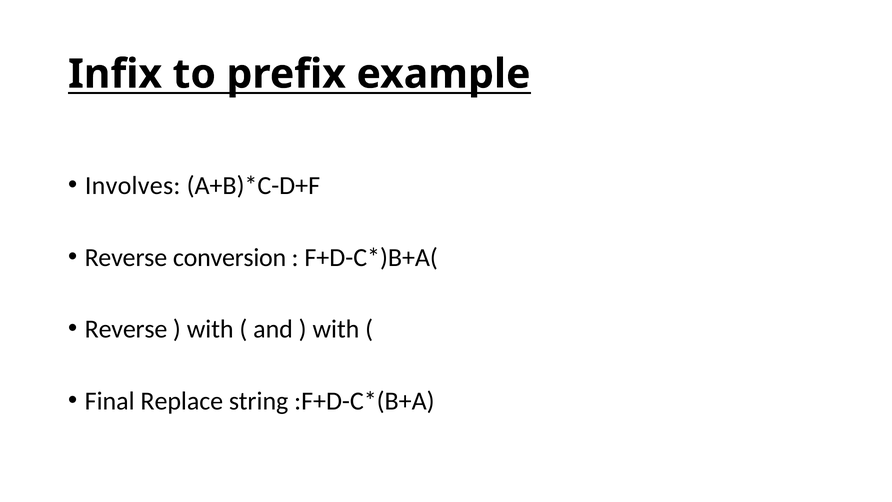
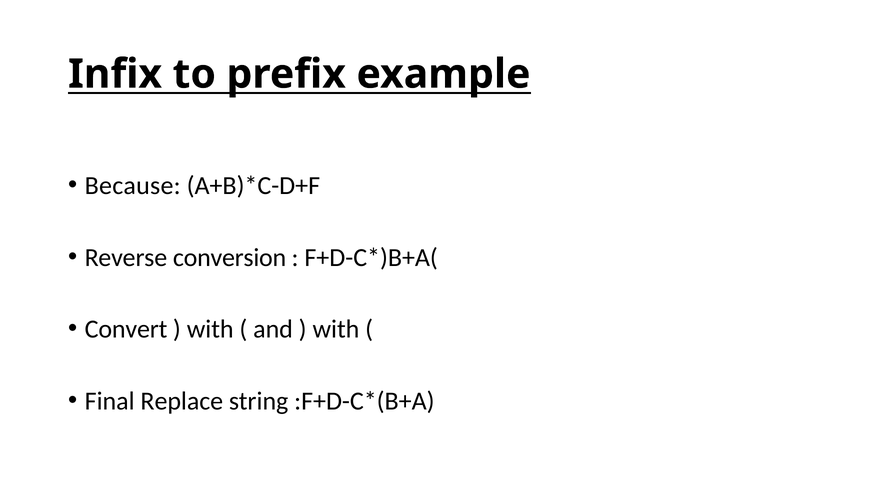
Involves: Involves -> Because
Reverse at (126, 329): Reverse -> Convert
